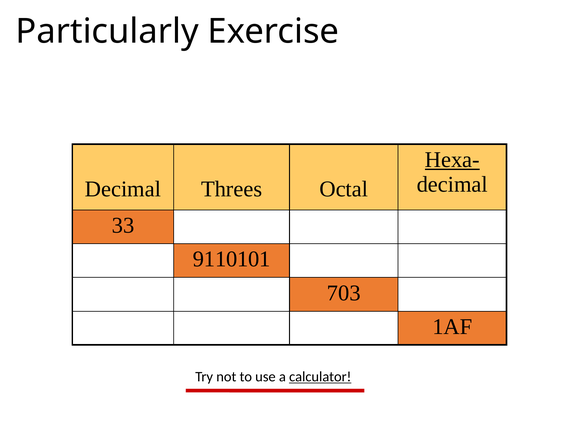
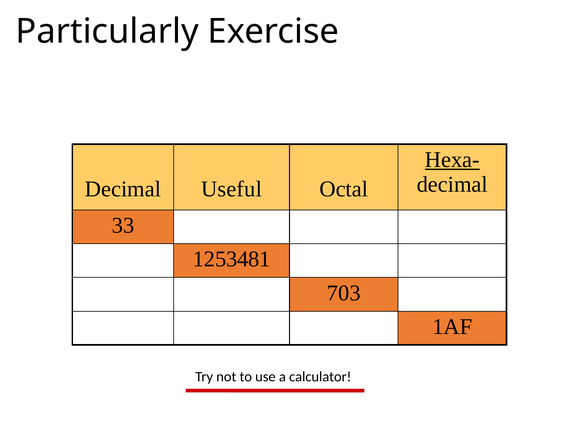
Threes: Threes -> Useful
9110101: 9110101 -> 1253481
calculator underline: present -> none
